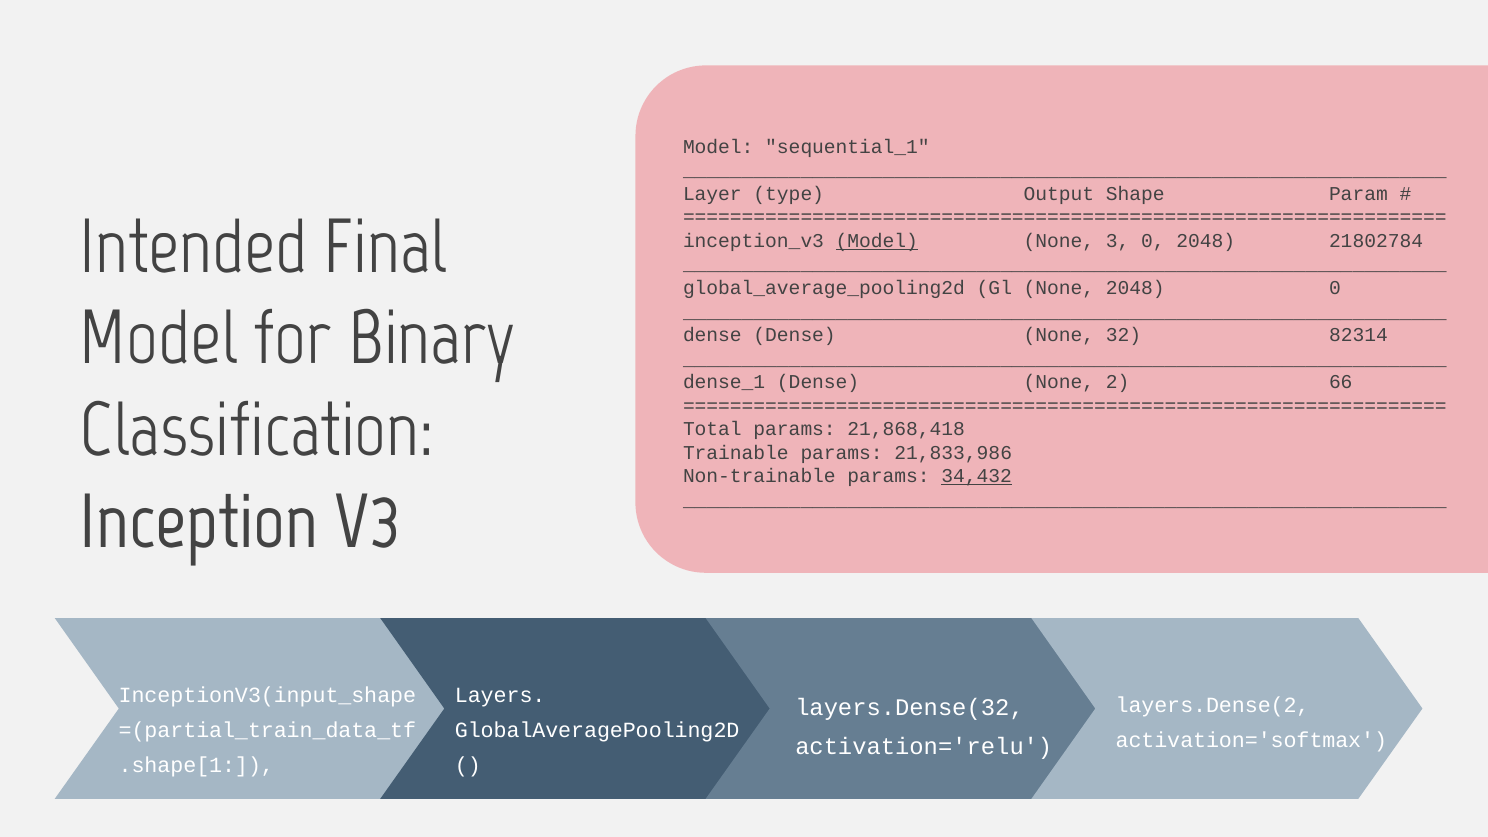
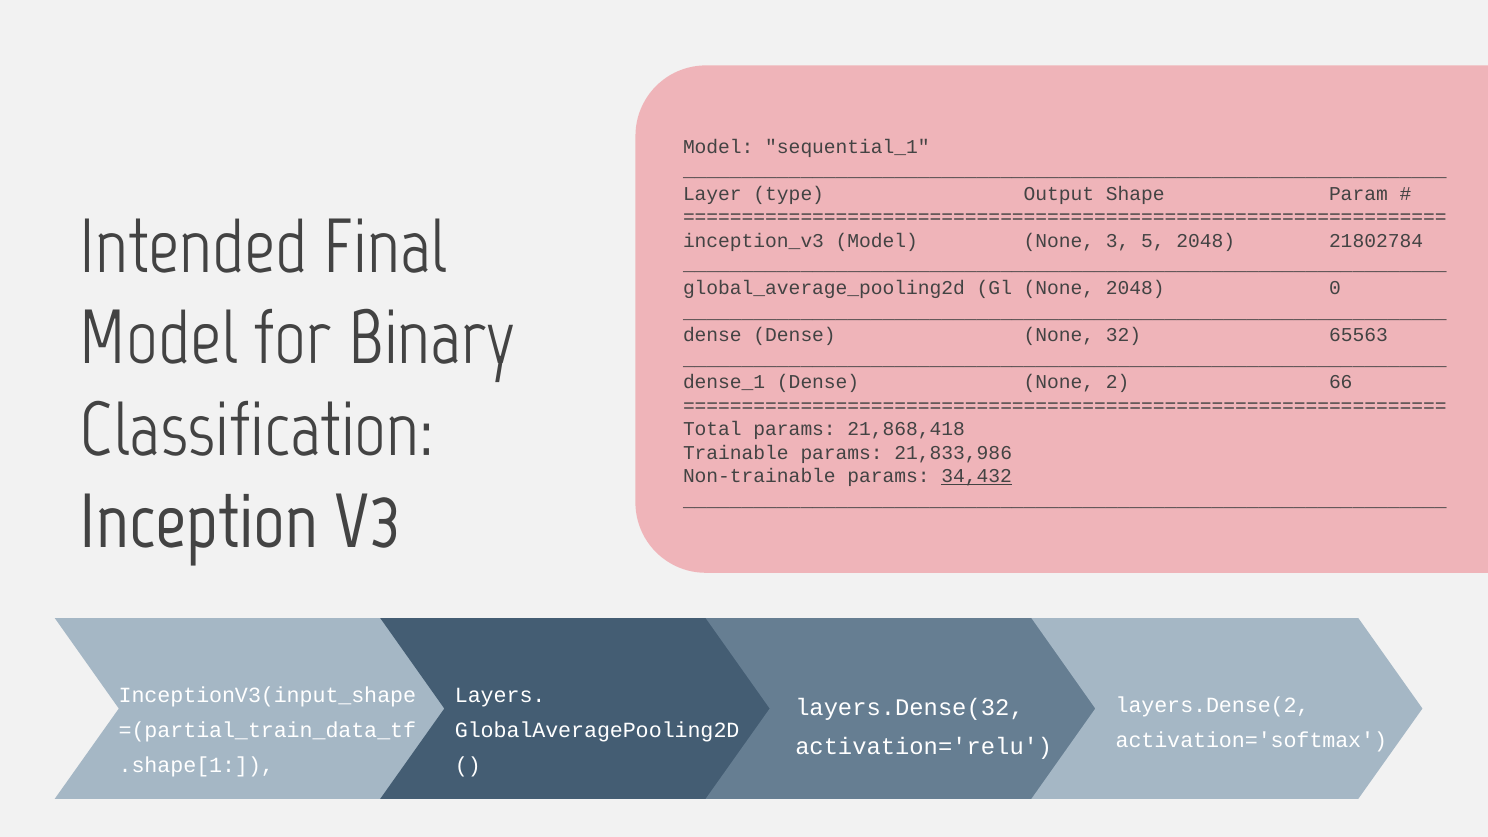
Model at (877, 241) underline: present -> none
3 0: 0 -> 5
82314: 82314 -> 65563
